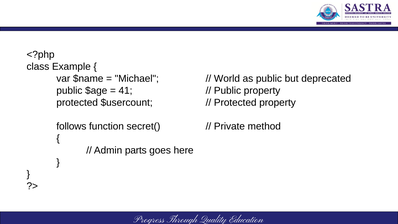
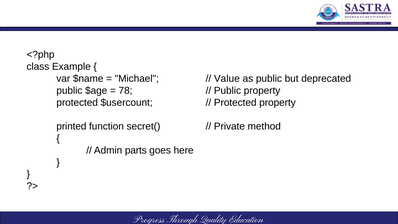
World: World -> Value
41: 41 -> 78
follows: follows -> printed
